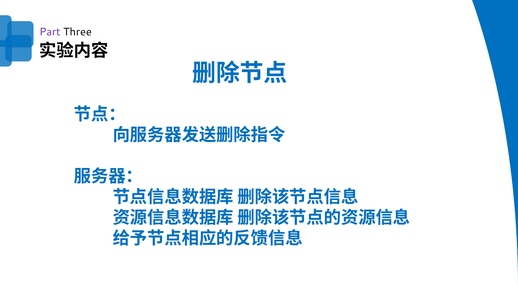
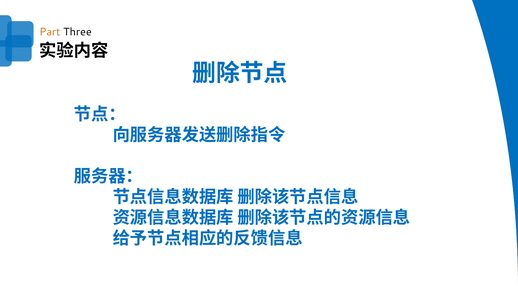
Part colour: purple -> orange
